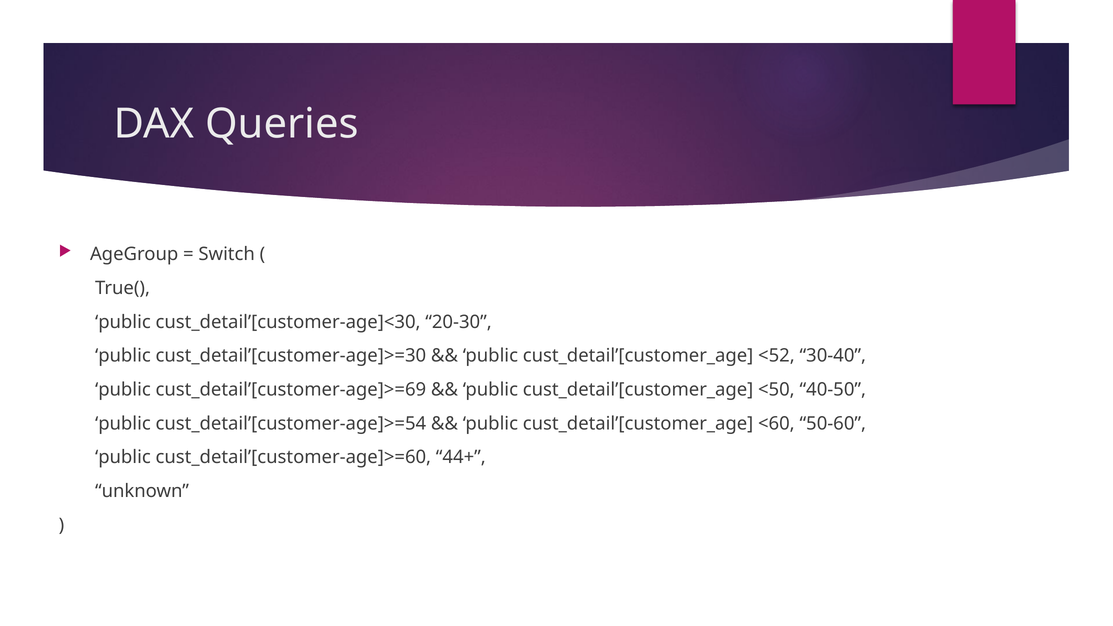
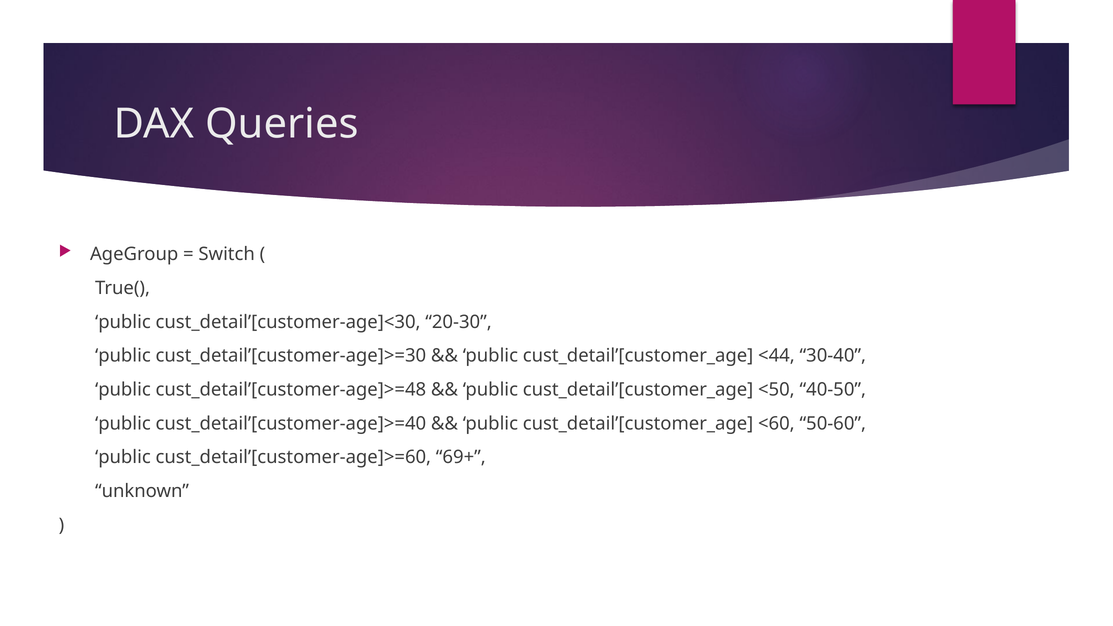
<52: <52 -> <44
cust_detail’[customer-age]>=69: cust_detail’[customer-age]>=69 -> cust_detail’[customer-age]>=48
cust_detail’[customer-age]>=54: cust_detail’[customer-age]>=54 -> cust_detail’[customer-age]>=40
44+: 44+ -> 69+
